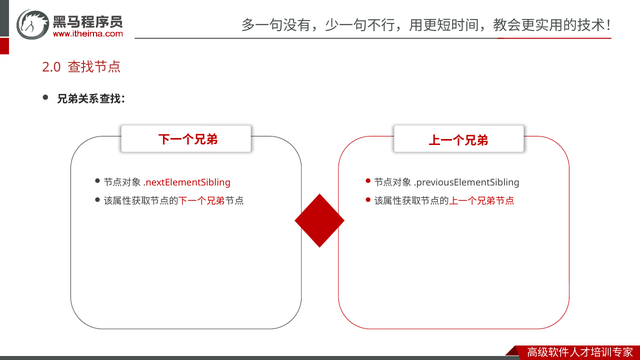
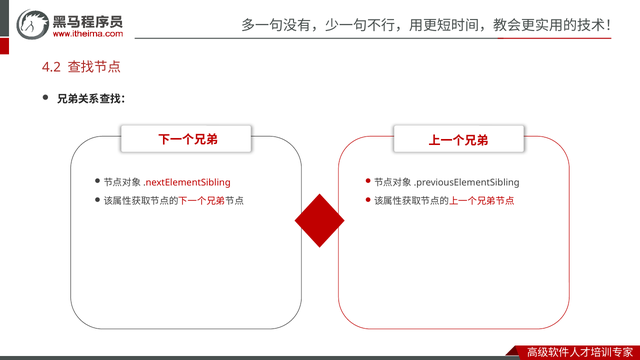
2.0: 2.0 -> 4.2
